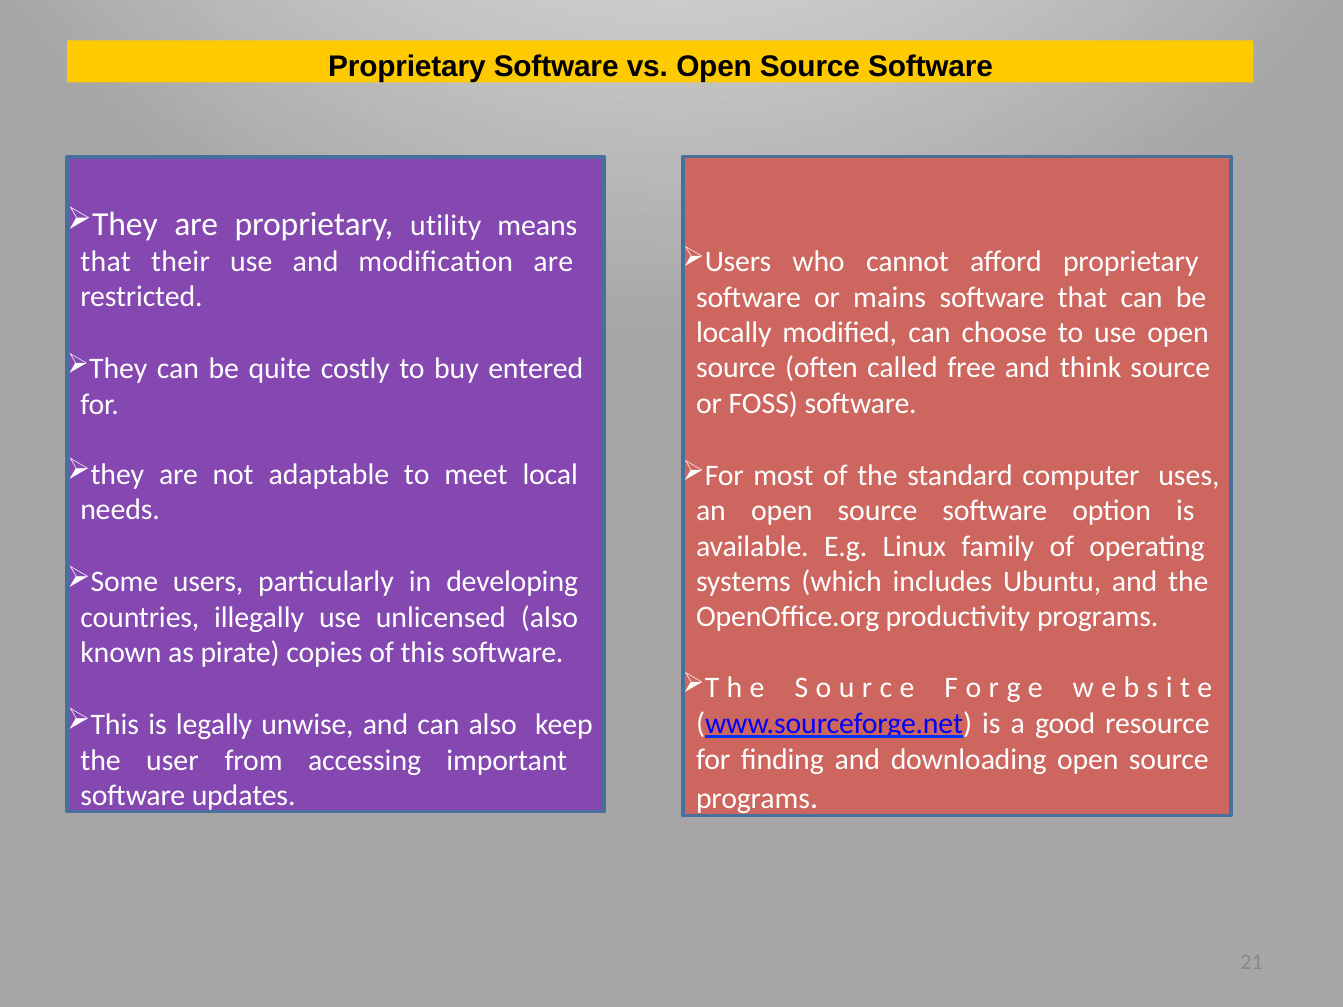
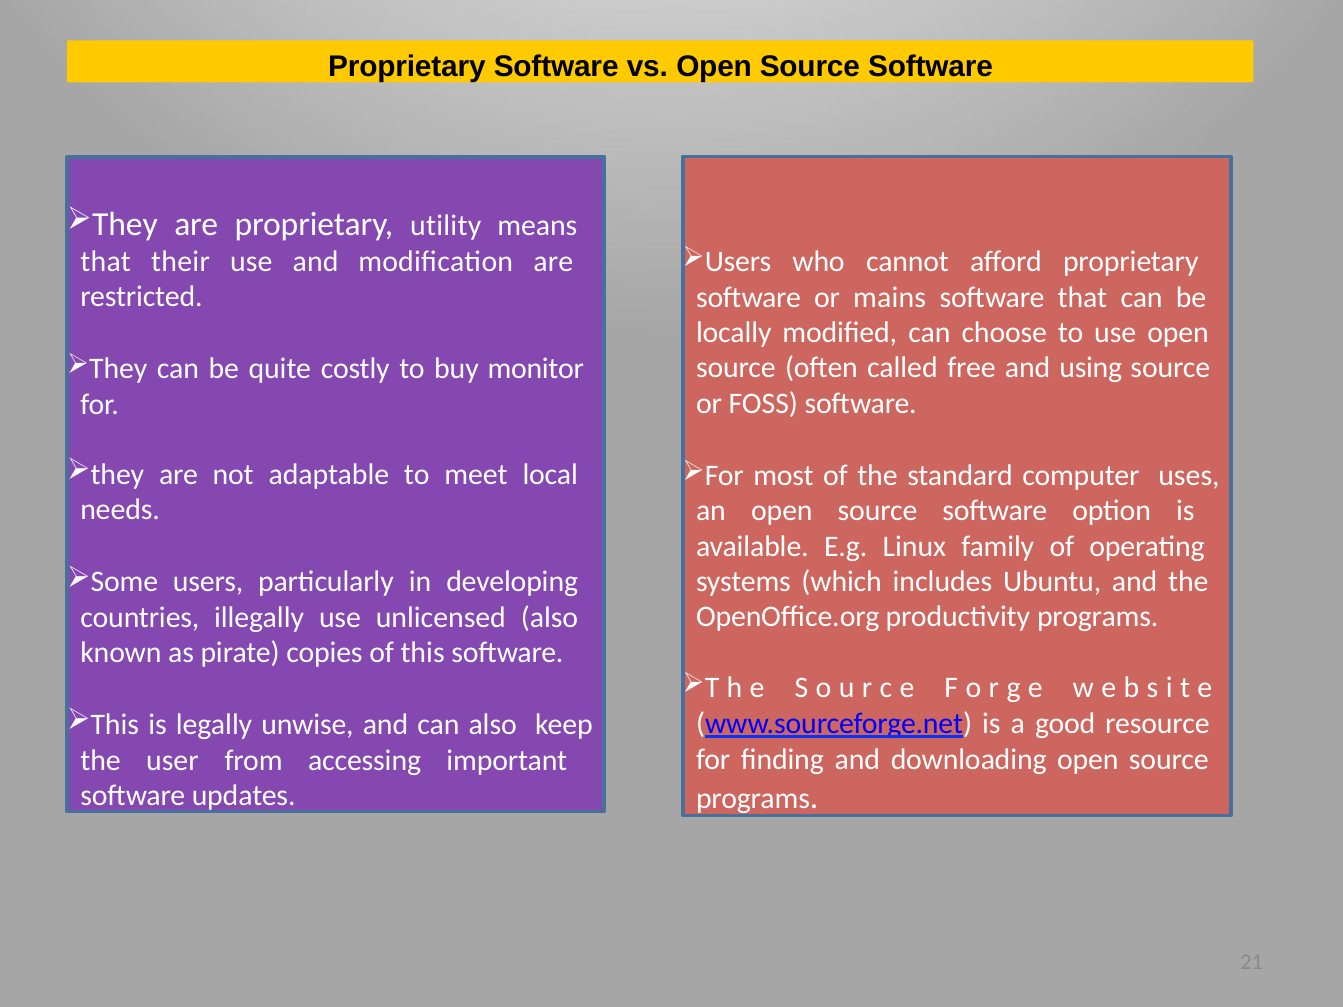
entered: entered -> monitor
think: think -> using
